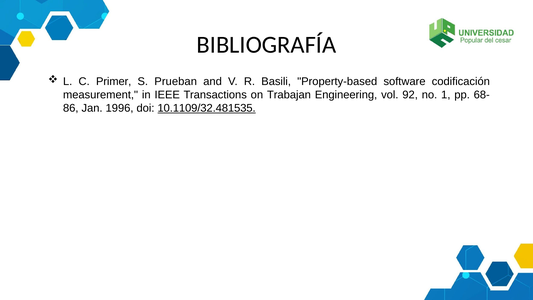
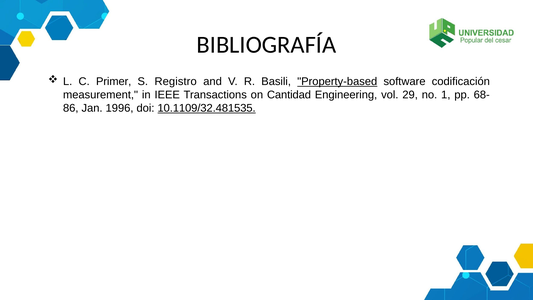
Prueban: Prueban -> Registro
Property-based underline: none -> present
Trabajan: Trabajan -> Cantidad
92: 92 -> 29
